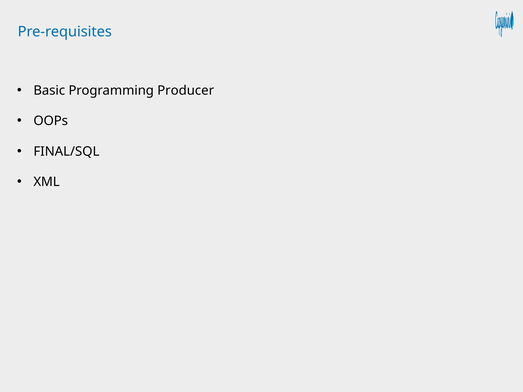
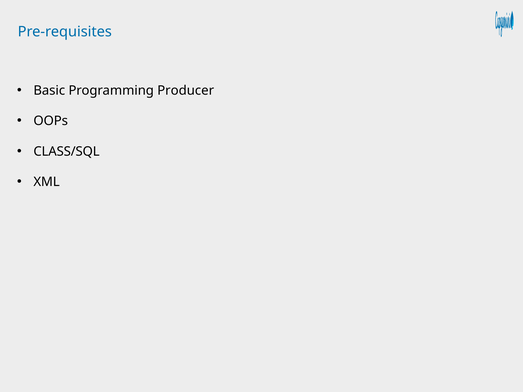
FINAL/SQL: FINAL/SQL -> CLASS/SQL
